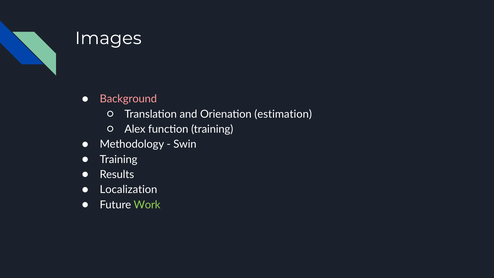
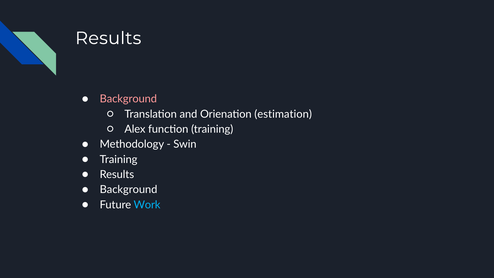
Images at (108, 38): Images -> Results
Localization at (129, 190): Localization -> Background
Work colour: light green -> light blue
